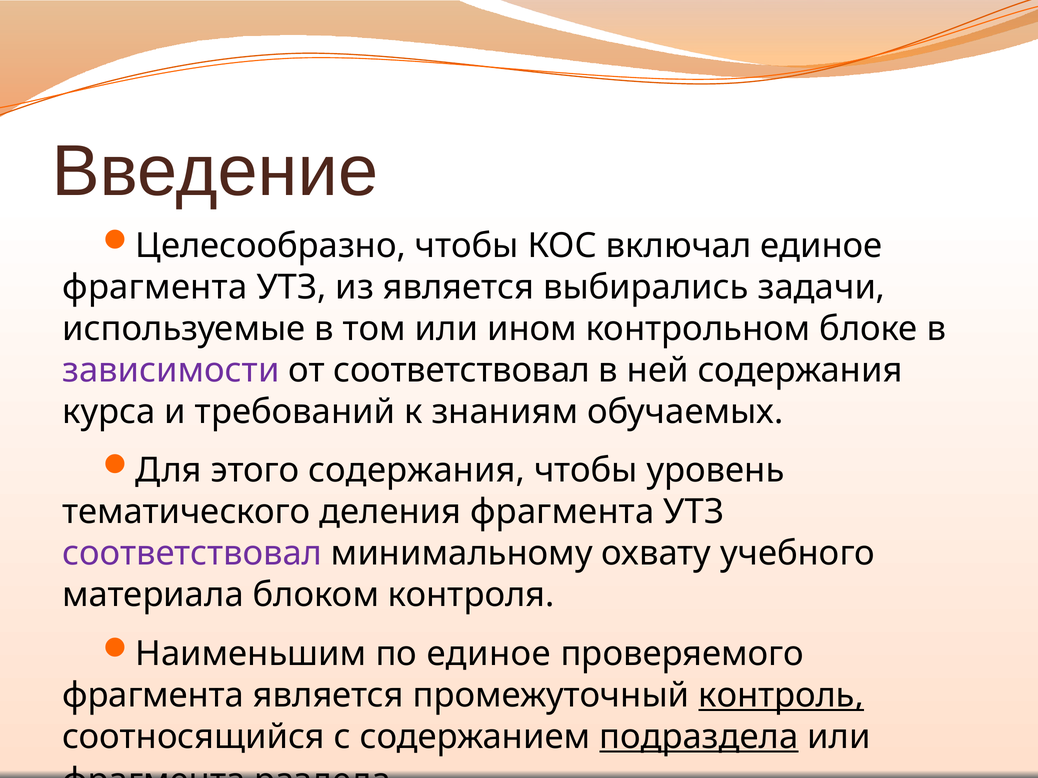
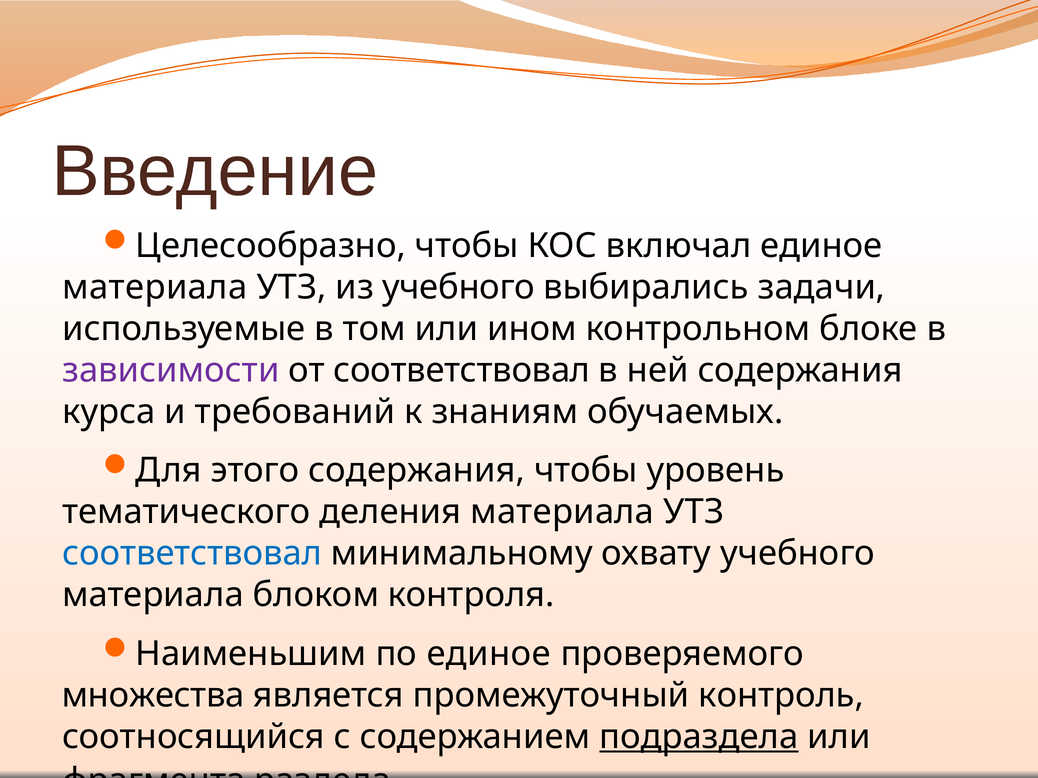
фрагмента at (155, 287): фрагмента -> материала
из является: является -> учебного
деления фрагмента: фрагмента -> материала
соответствовал at (192, 554) colour: purple -> blue
фрагмента at (153, 696): фрагмента -> множества
контроль underline: present -> none
